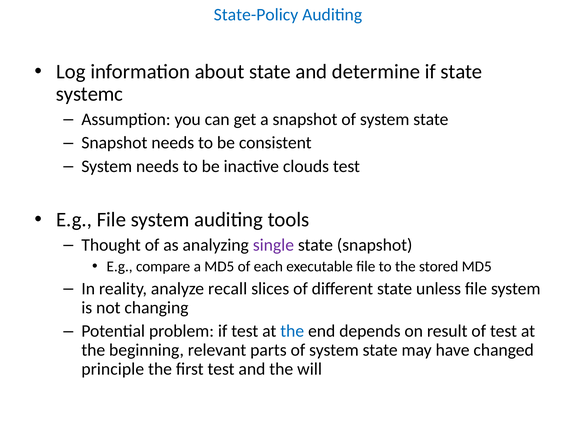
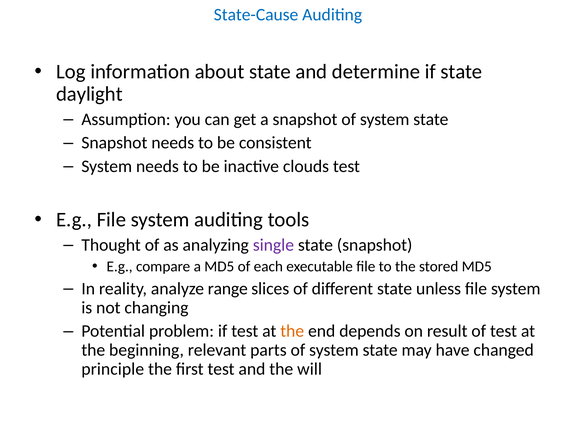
State-Policy: State-Policy -> State-Cause
systemc: systemc -> daylight
recall: recall -> range
the at (292, 331) colour: blue -> orange
